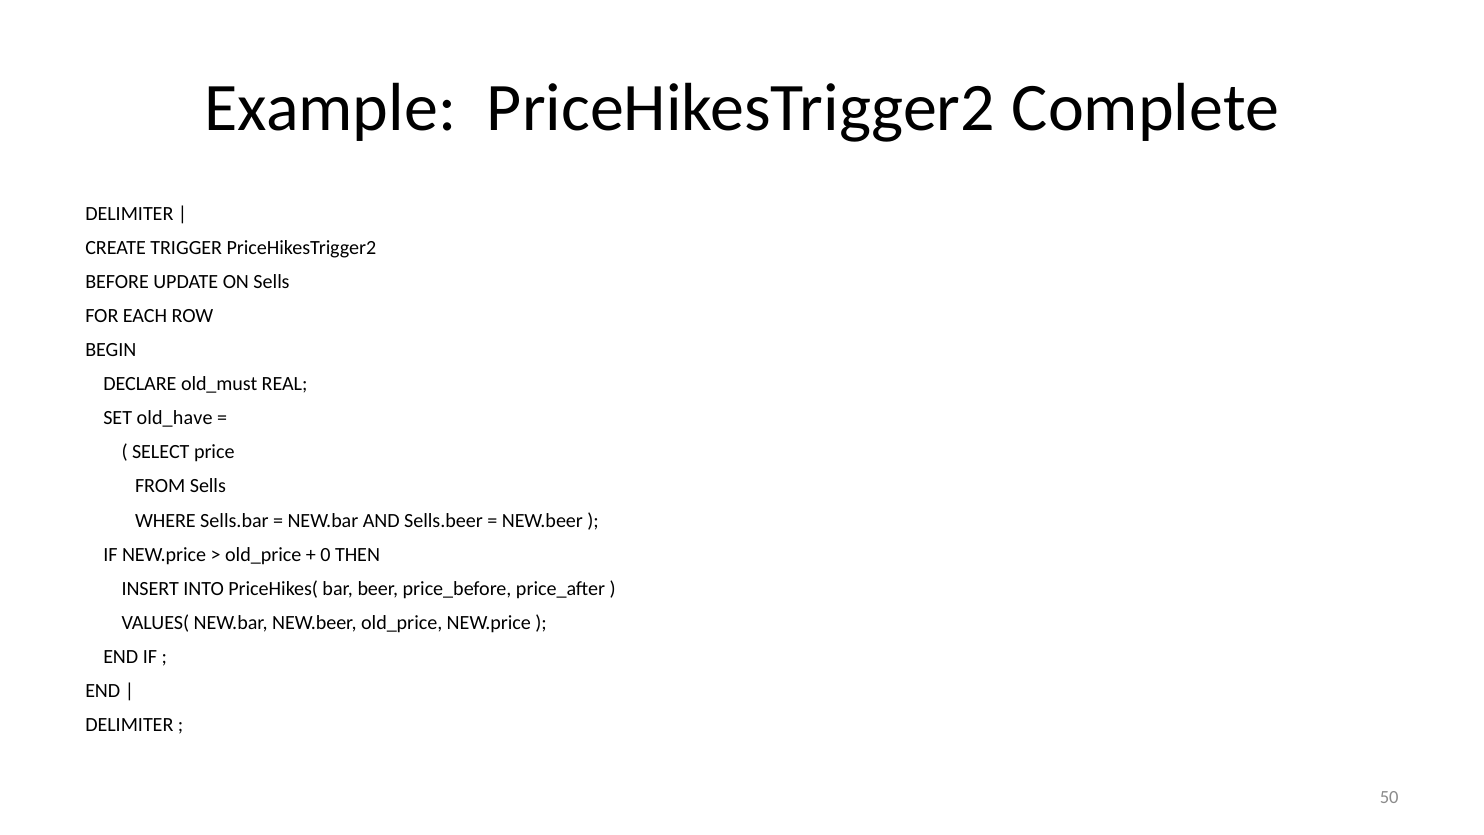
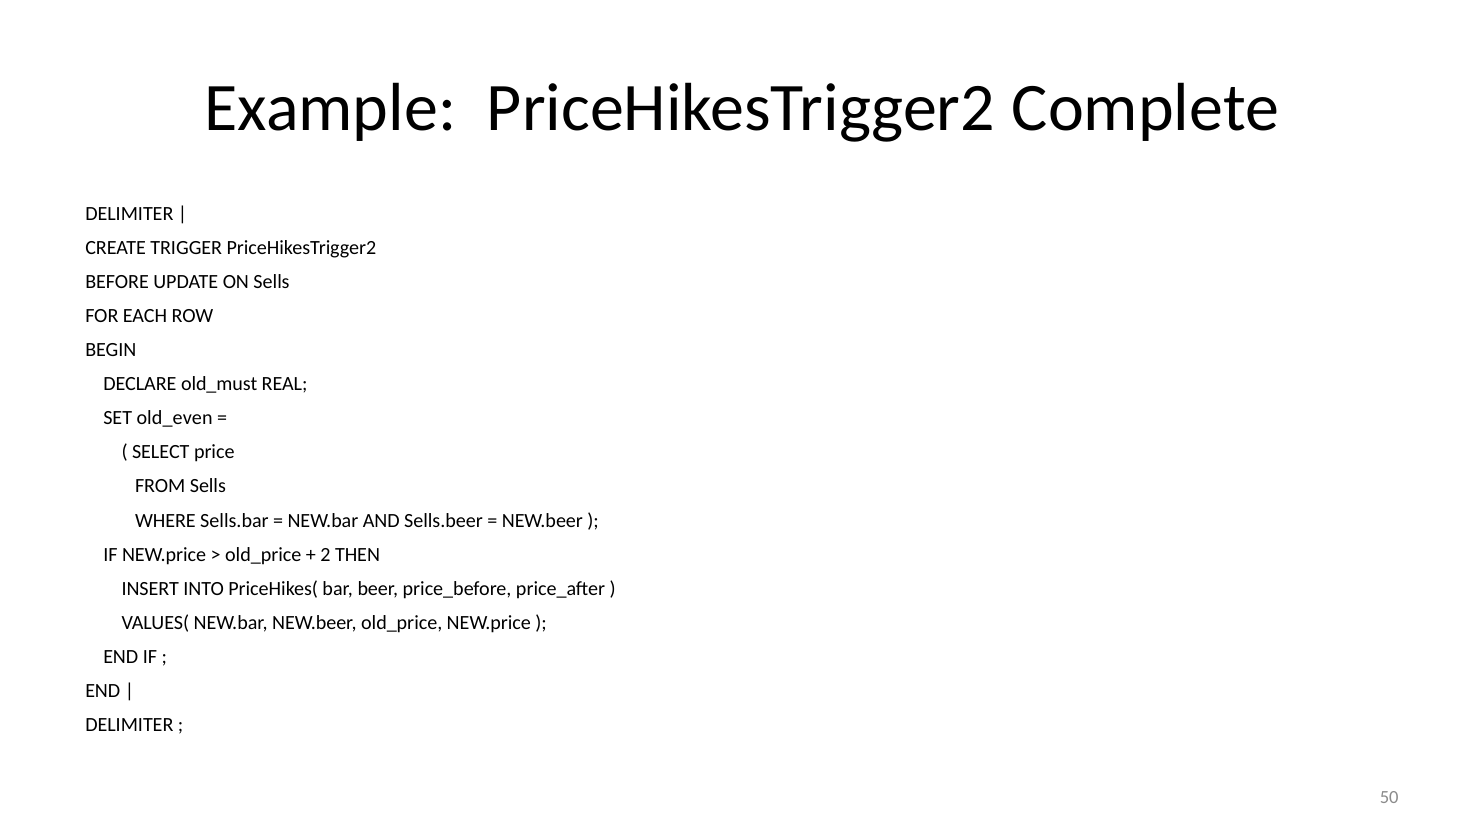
old_have: old_have -> old_even
0: 0 -> 2
